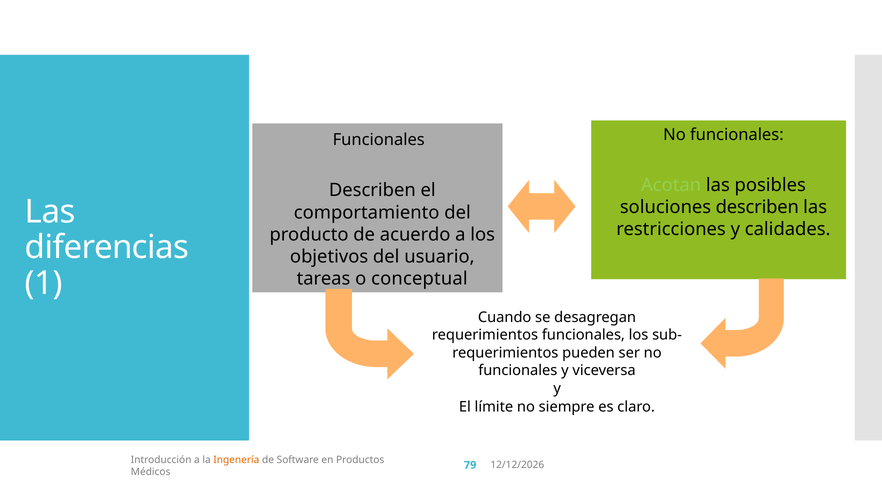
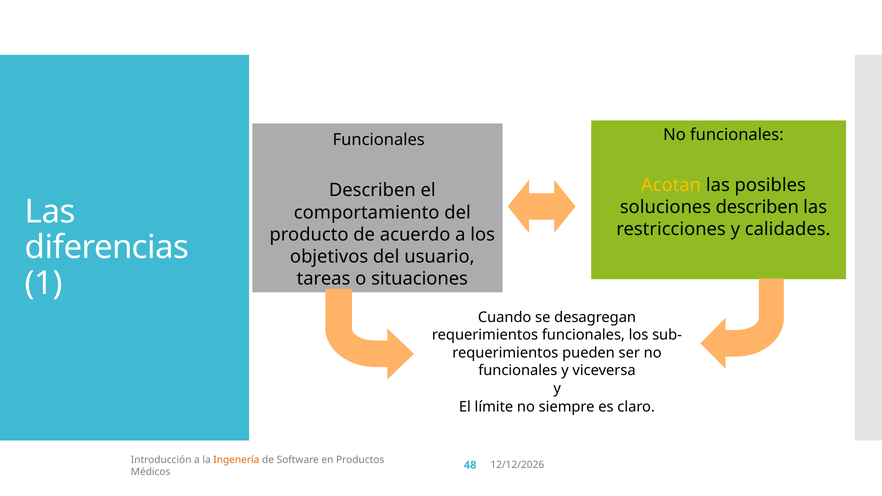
Acotan colour: light green -> yellow
conceptual: conceptual -> situaciones
79: 79 -> 48
